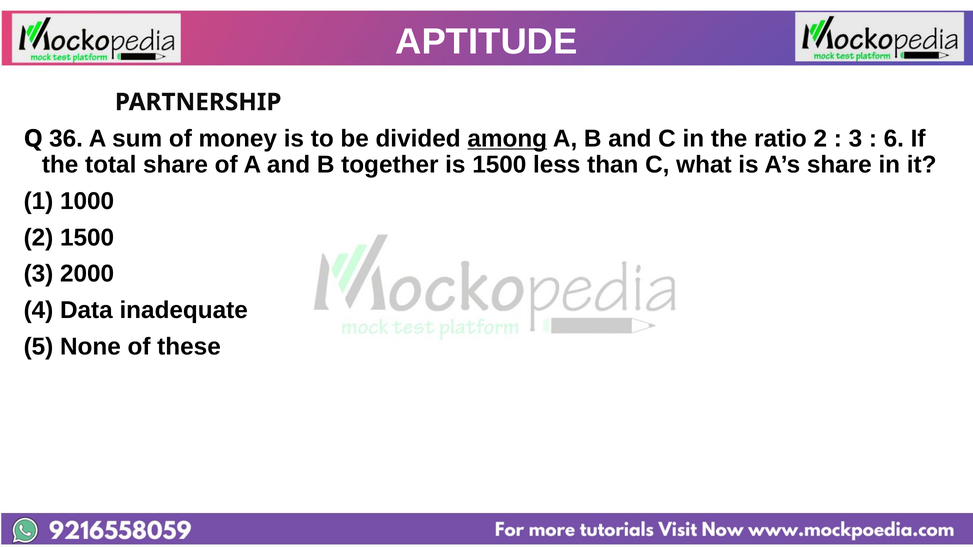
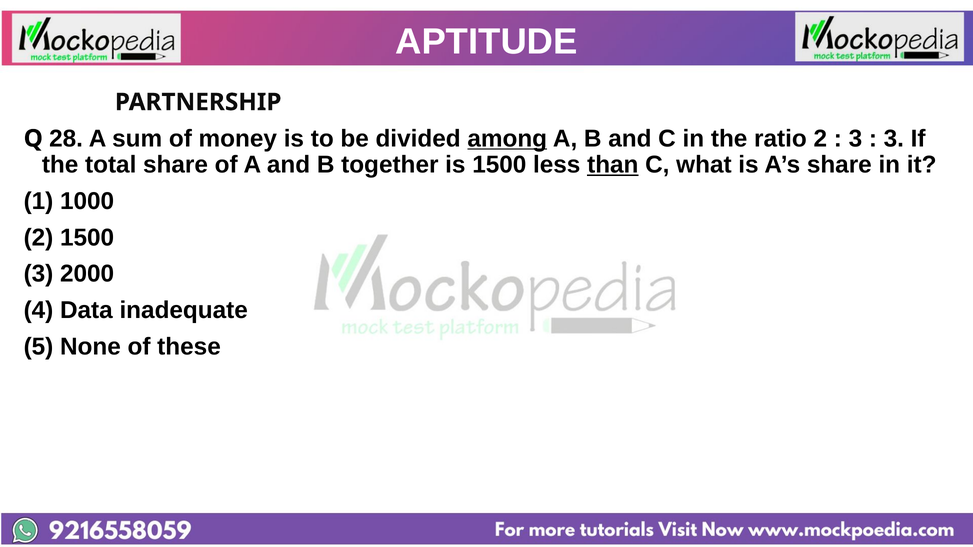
36: 36 -> 28
6 at (894, 139): 6 -> 3
than underline: none -> present
